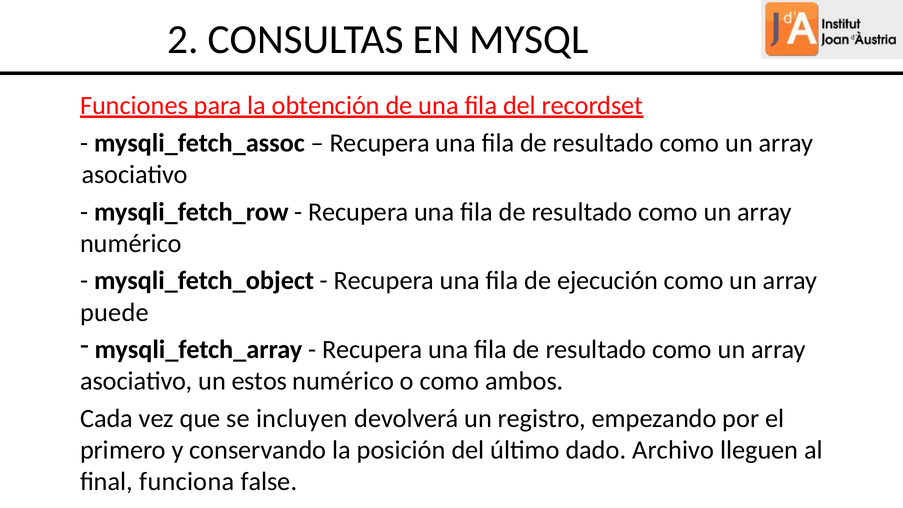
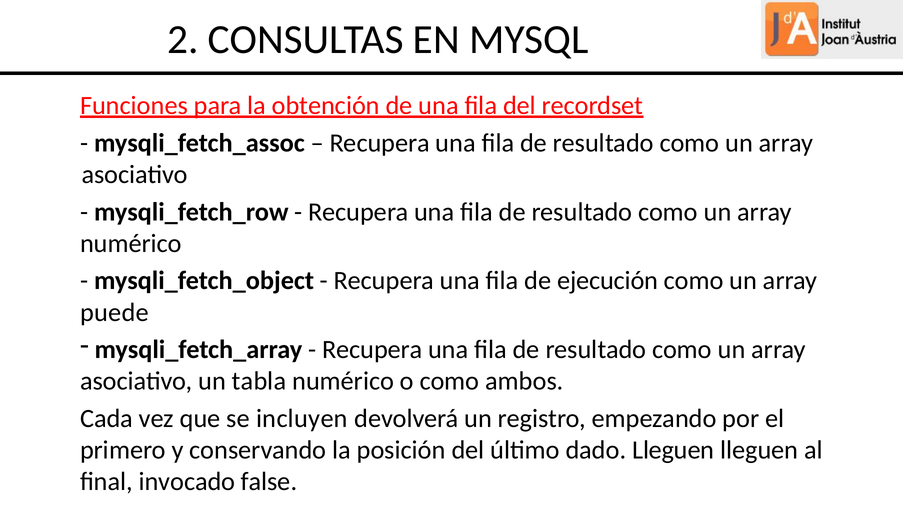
estos: estos -> tabla
dado Archivo: Archivo -> Lleguen
funciona: funciona -> invocado
